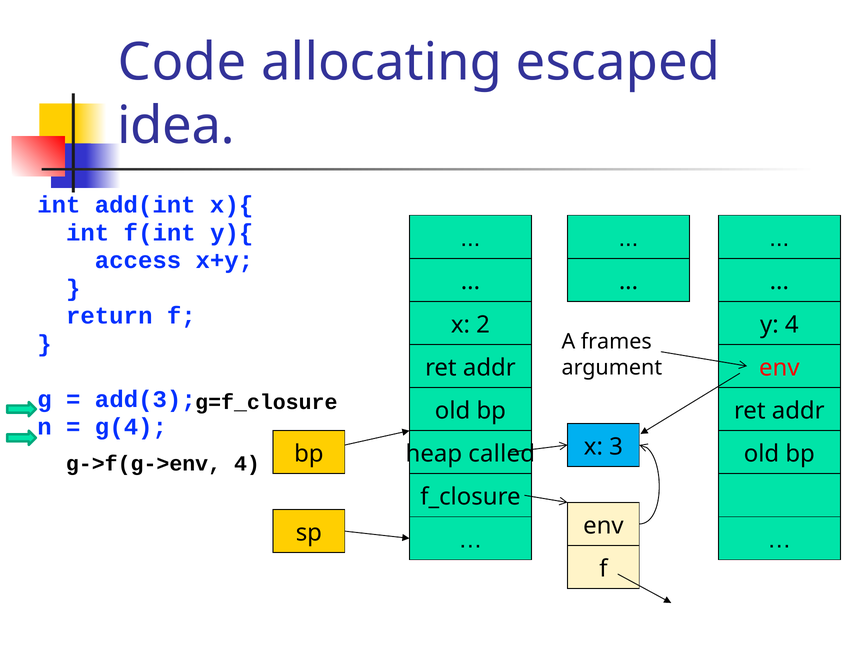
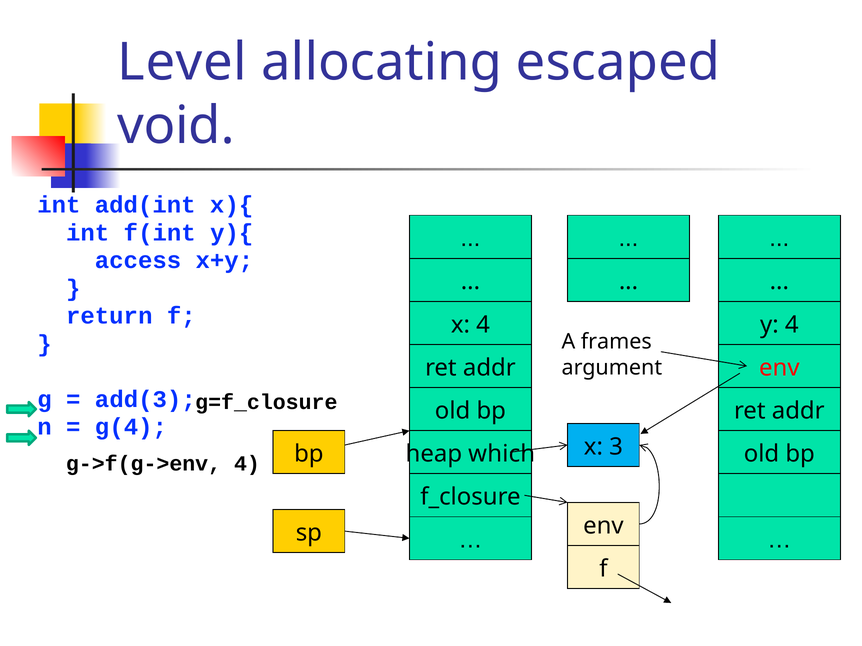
Code: Code -> Level
idea: idea -> void
x 2: 2 -> 4
called: called -> which
